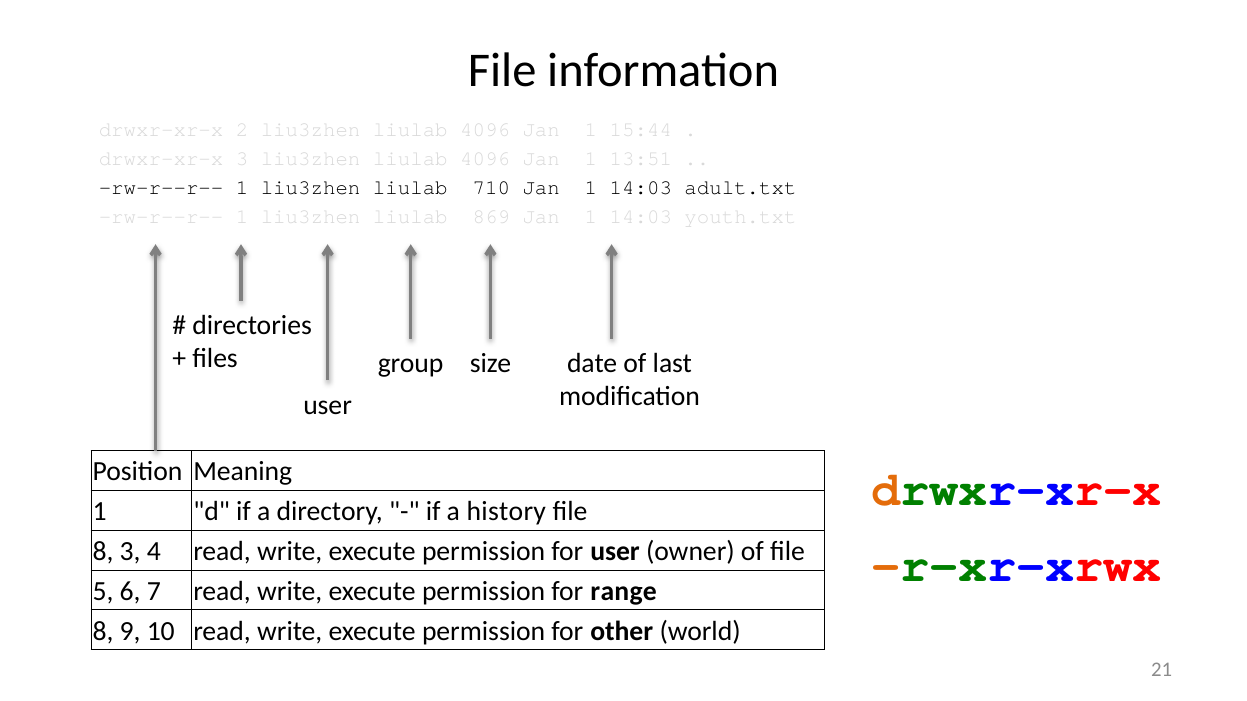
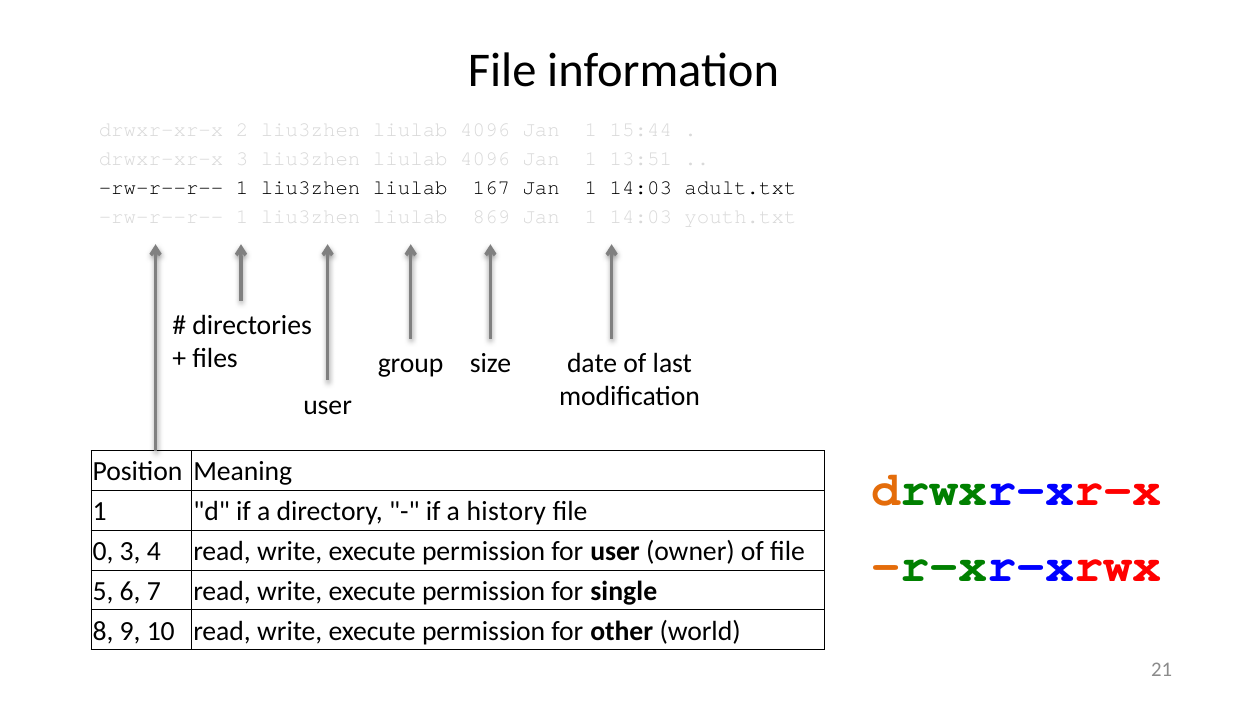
710: 710 -> 167
8 at (103, 552): 8 -> 0
range: range -> single
